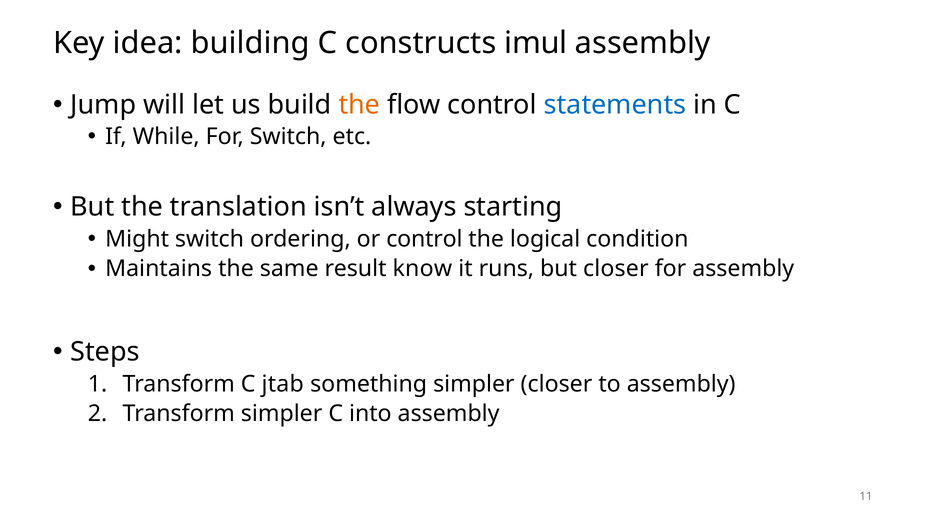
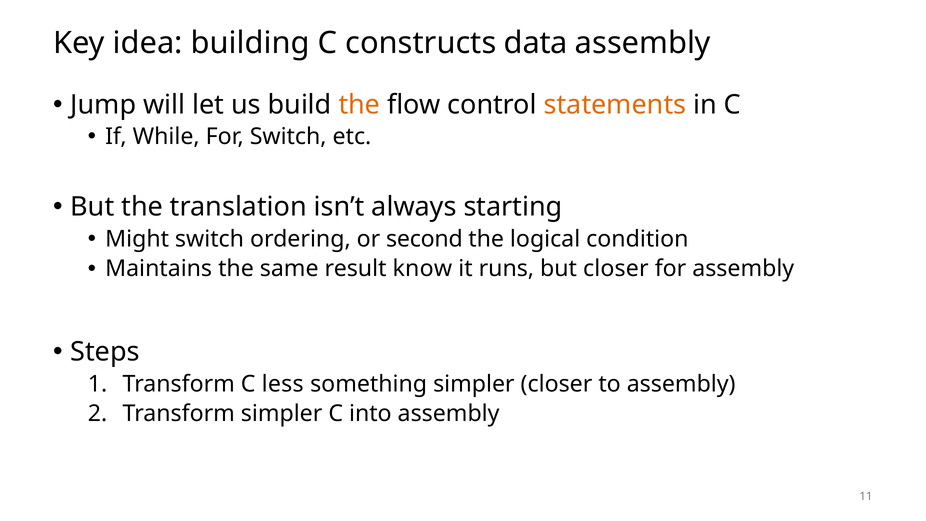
imul: imul -> data
statements colour: blue -> orange
or control: control -> second
jtab: jtab -> less
